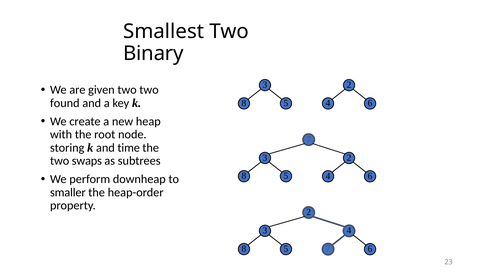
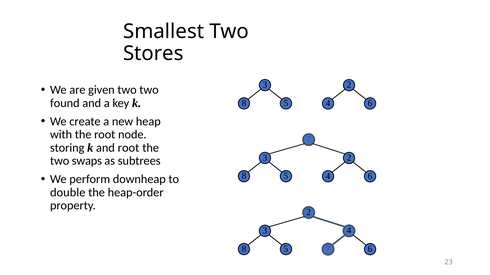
Binary: Binary -> Stores
and time: time -> root
smaller: smaller -> double
